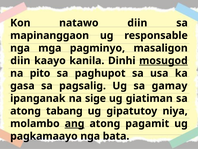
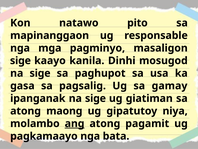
natawo diin: diin -> pito
diin at (20, 60): diin -> sige
mosugod underline: present -> none
pito at (40, 73): pito -> sige
tabang: tabang -> maong
